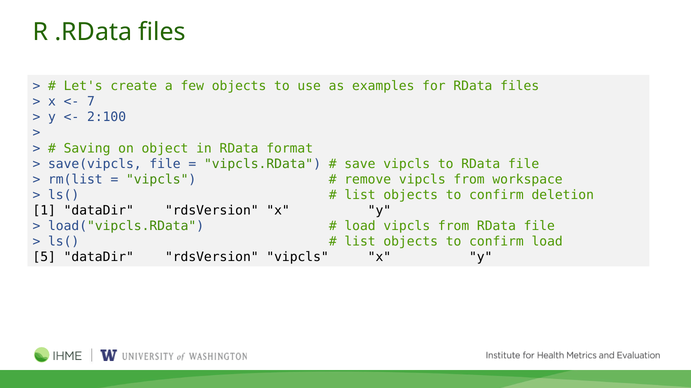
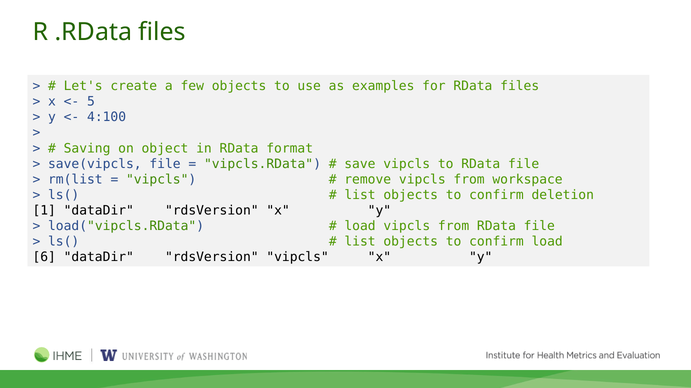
7: 7 -> 5
2:100: 2:100 -> 4:100
5: 5 -> 6
